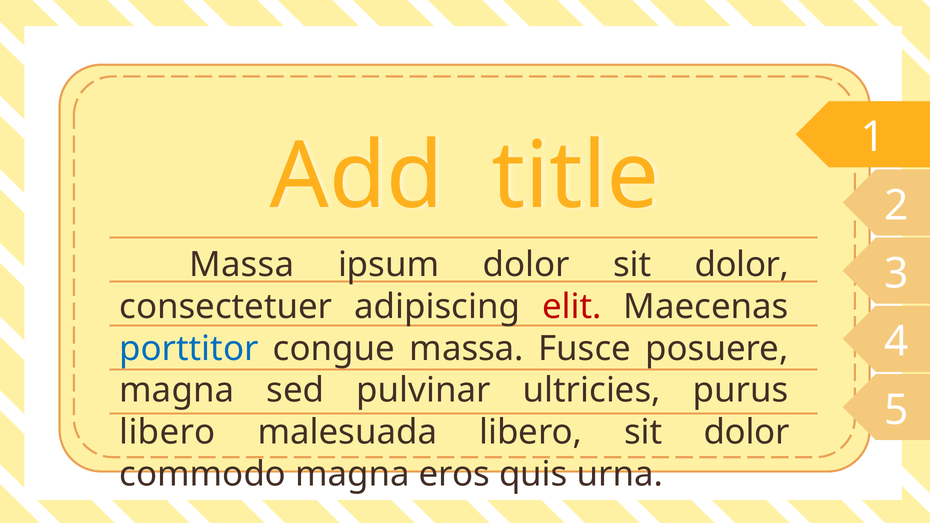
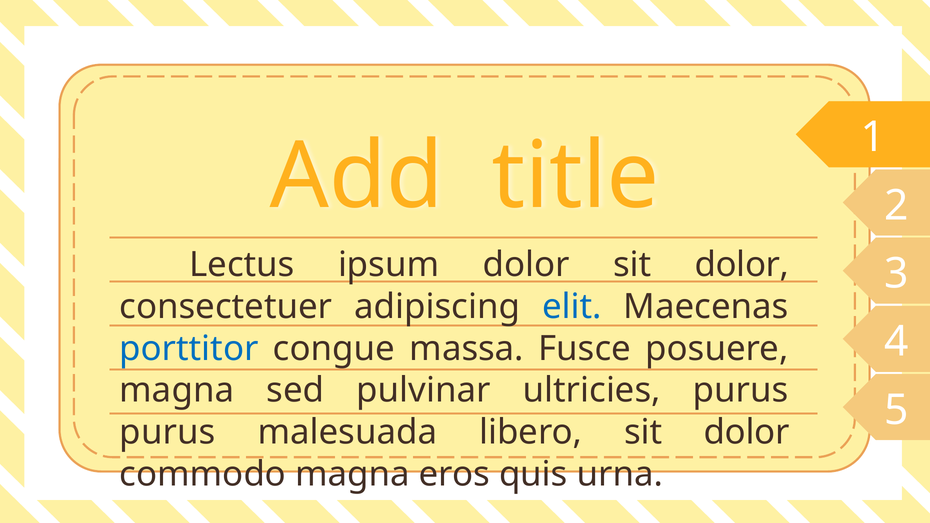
Massa at (242, 265): Massa -> Lectus
elit colour: red -> blue
libero at (167, 432): libero -> purus
